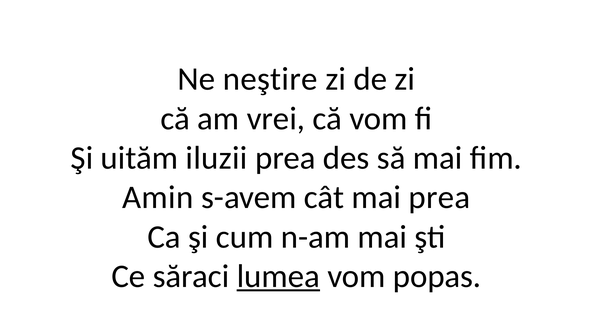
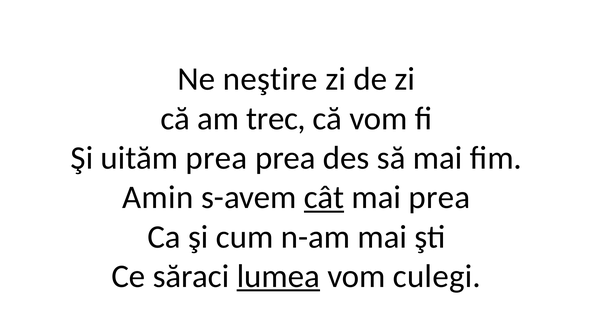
vrei: vrei -> trec
uităm iluzii: iluzii -> prea
cât underline: none -> present
popas: popas -> culegi
